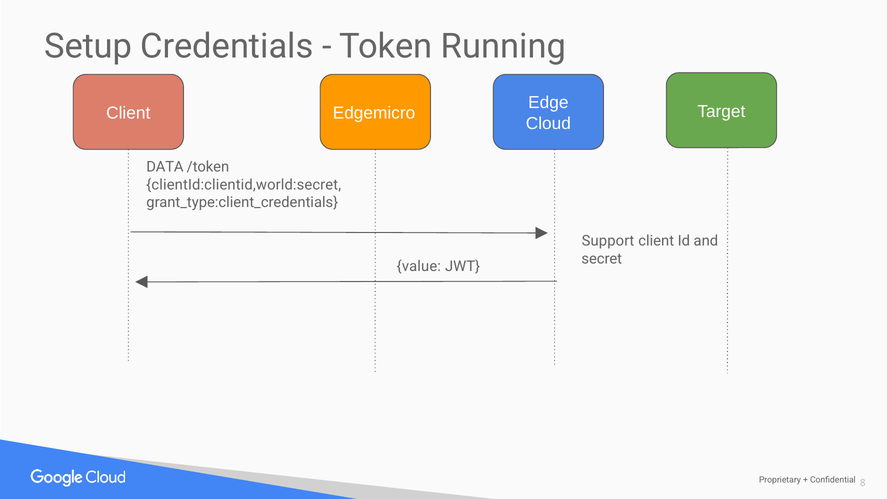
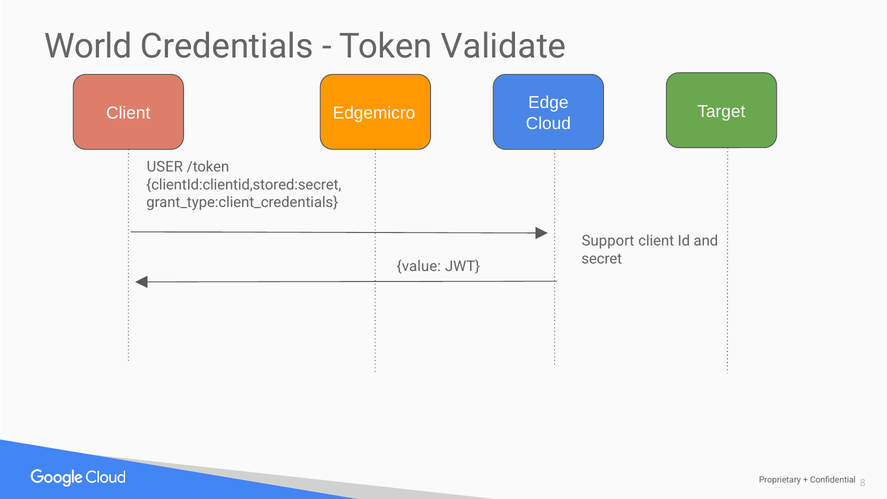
Setup: Setup -> World
Running: Running -> Validate
DATA: DATA -> USER
clientId:clientid,world:secret: clientId:clientid,world:secret -> clientId:clientid,stored:secret
